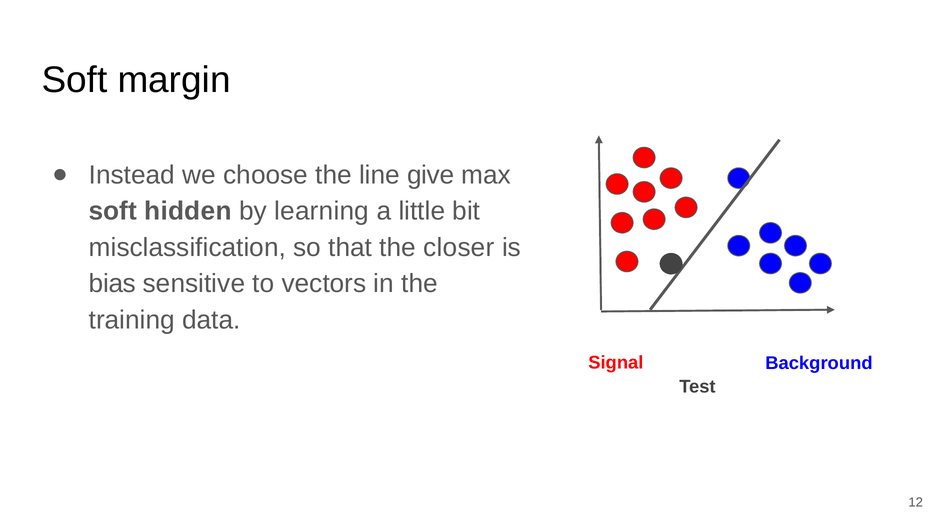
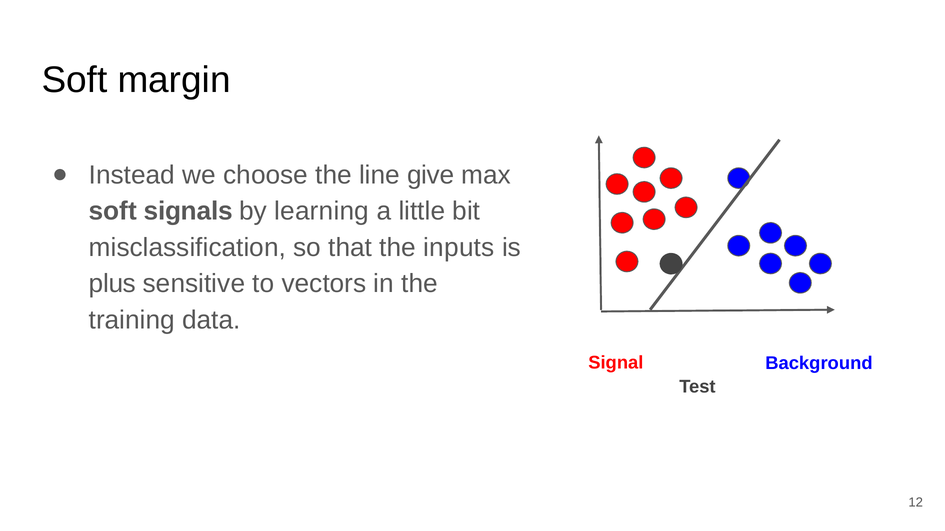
hidden: hidden -> signals
closer: closer -> inputs
bias: bias -> plus
